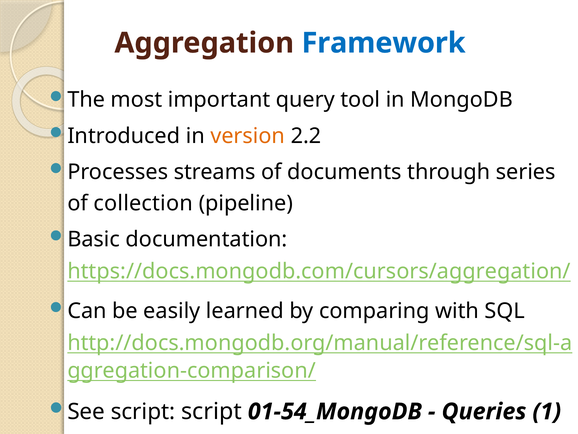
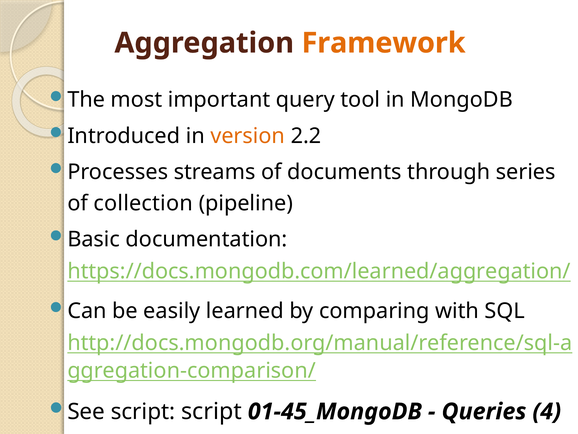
Framework at (384, 43) colour: blue -> orange
https://docs.mongodb.com/cursors/aggregation/: https://docs.mongodb.com/cursors/aggregation/ -> https://docs.mongodb.com/learned/aggregation/
01-54_MongoDB: 01-54_MongoDB -> 01-45_MongoDB
1: 1 -> 4
